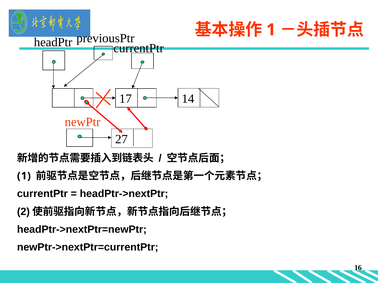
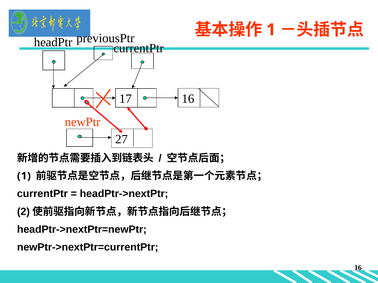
17 14: 14 -> 16
